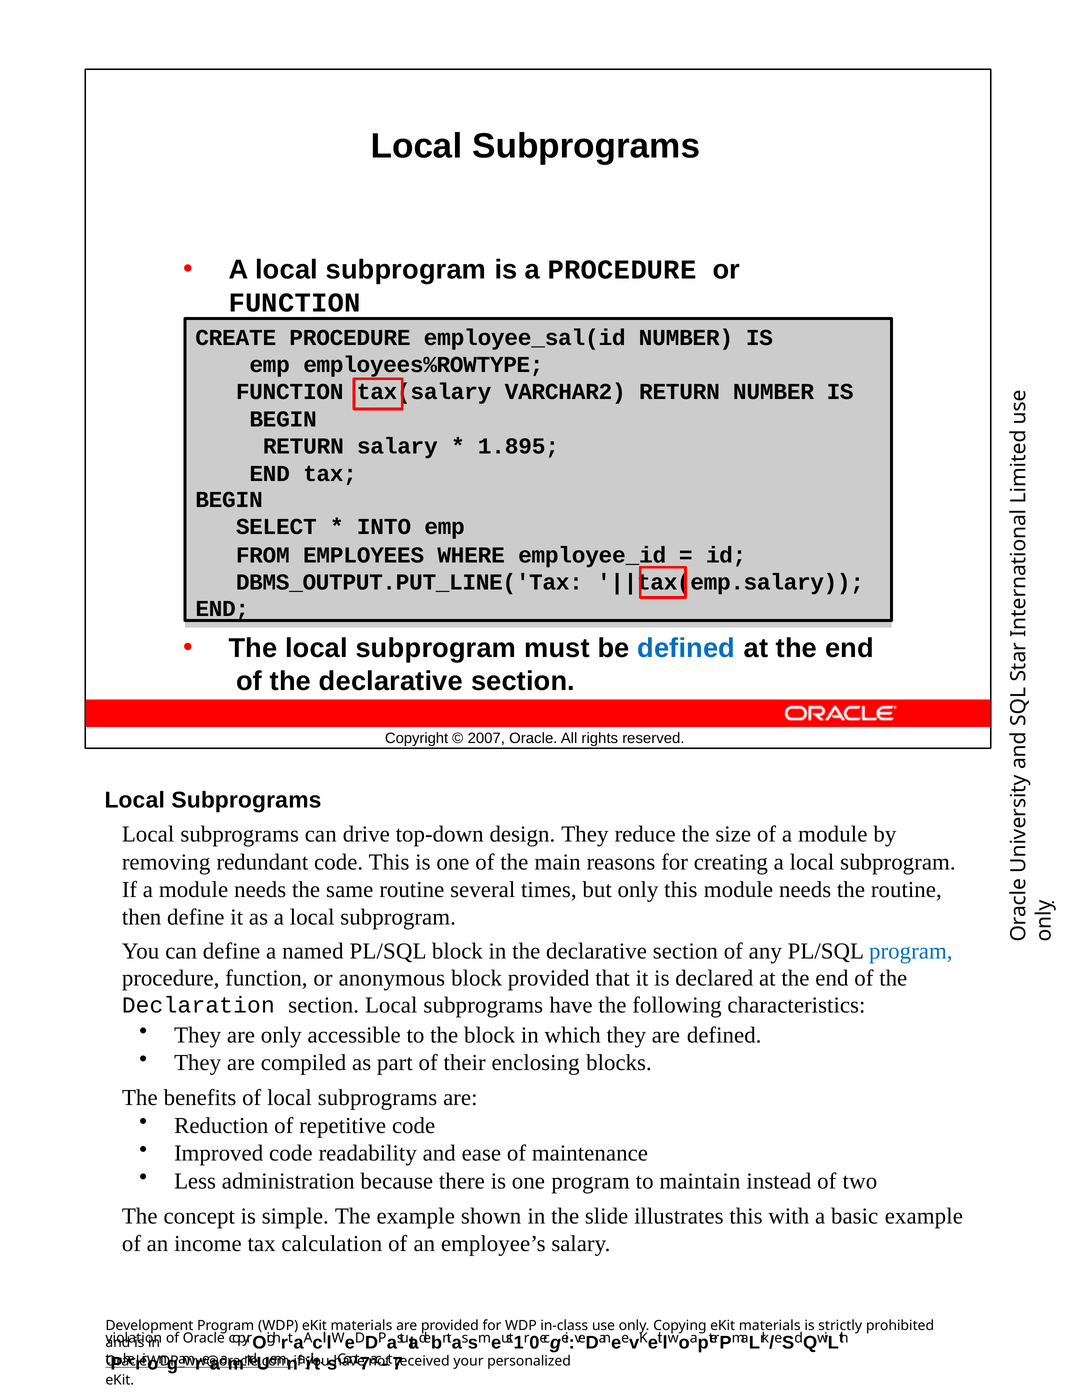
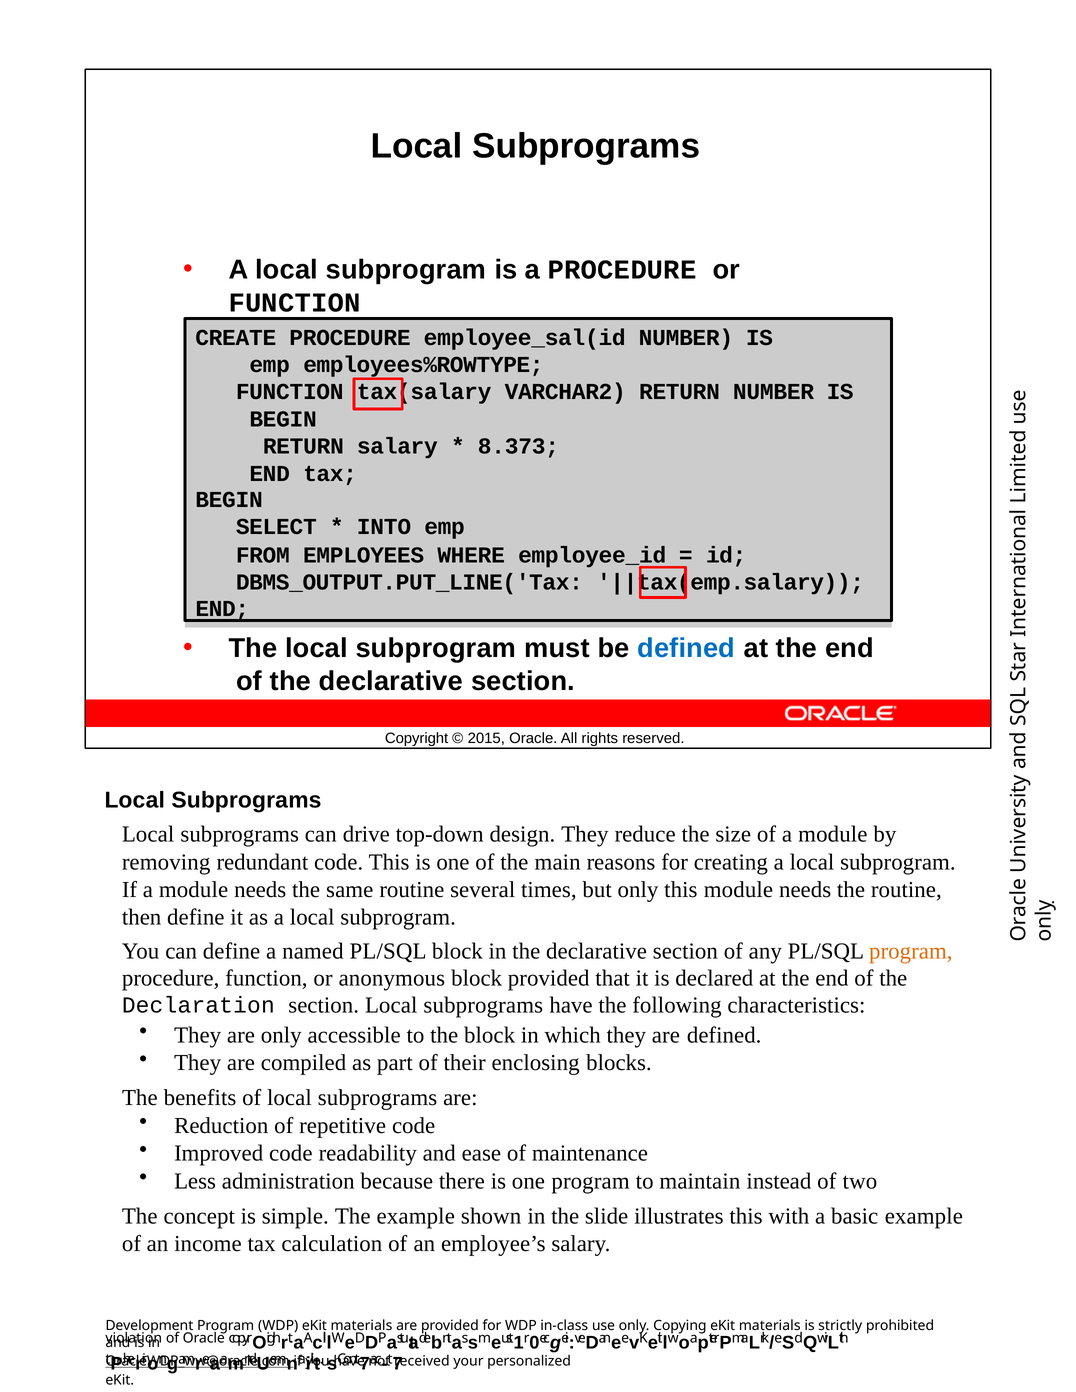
1.895: 1.895 -> 8.373
2007: 2007 -> 2015
program at (911, 952) colour: blue -> orange
